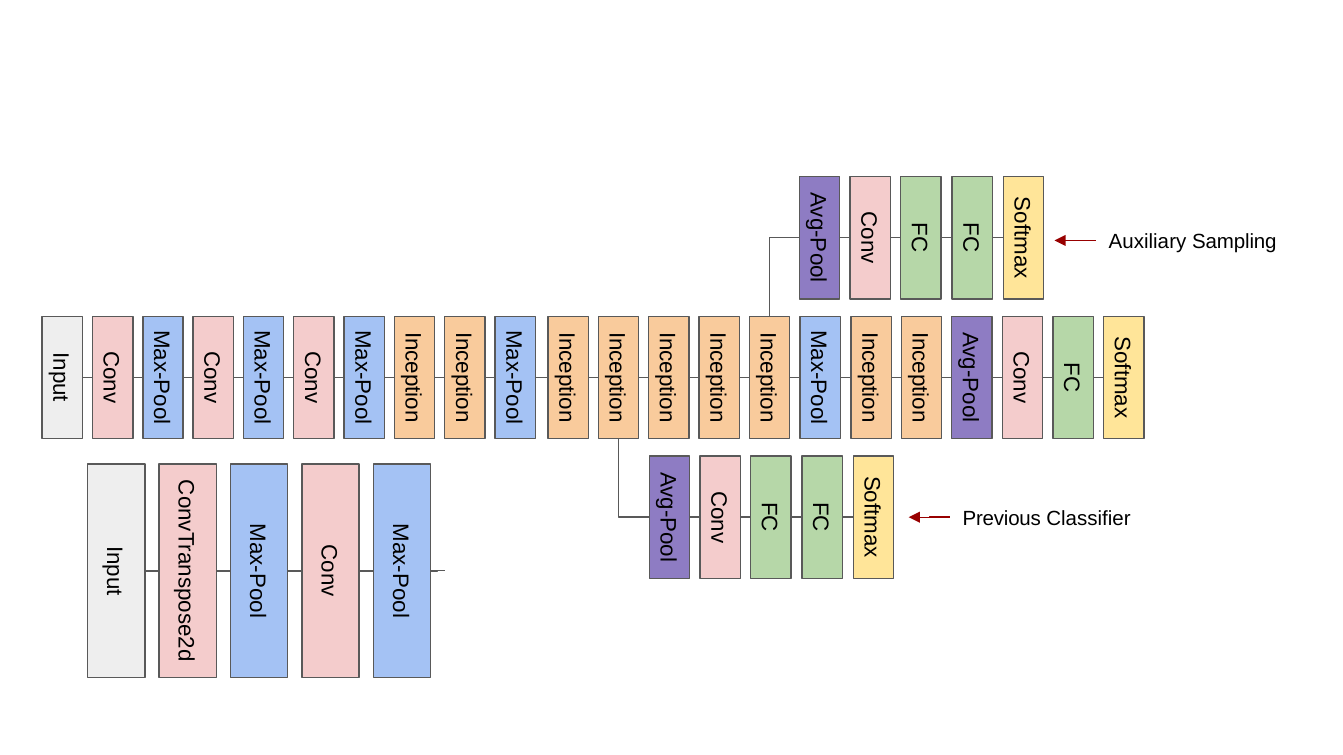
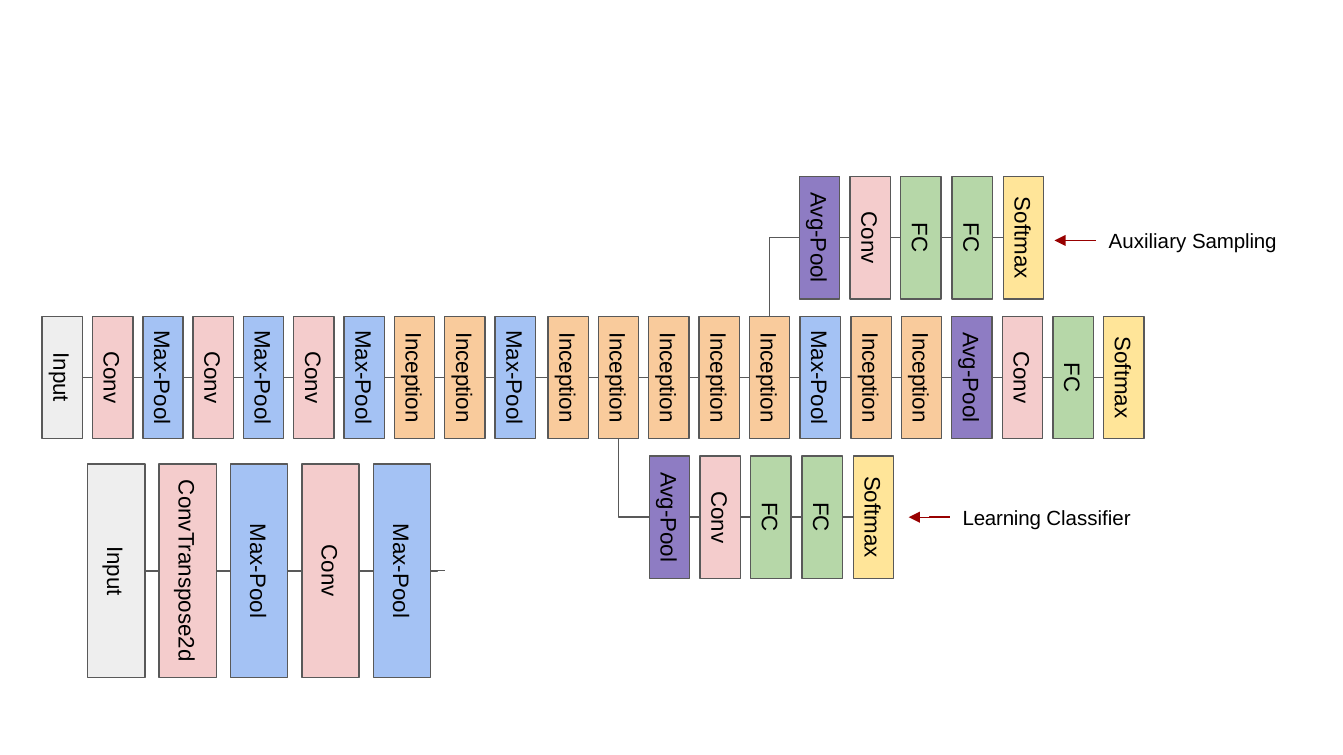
Previous: Previous -> Learning
